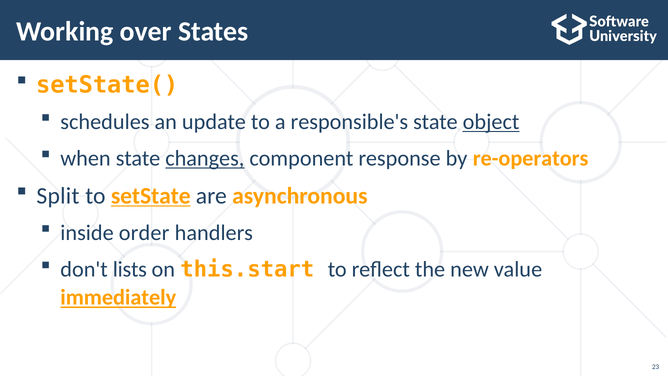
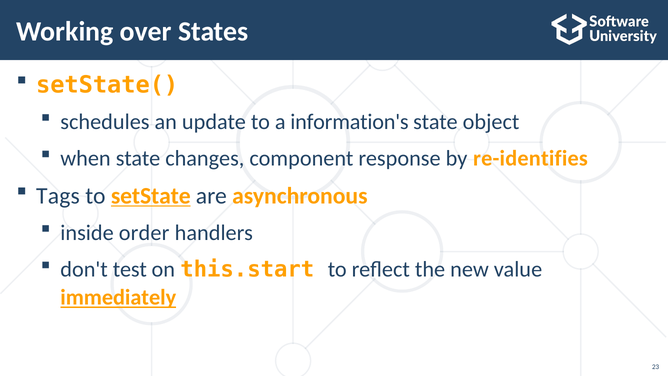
responsible's: responsible's -> information's
object underline: present -> none
changes underline: present -> none
re-operators: re-operators -> re-identifies
Split: Split -> Tags
lists: lists -> test
